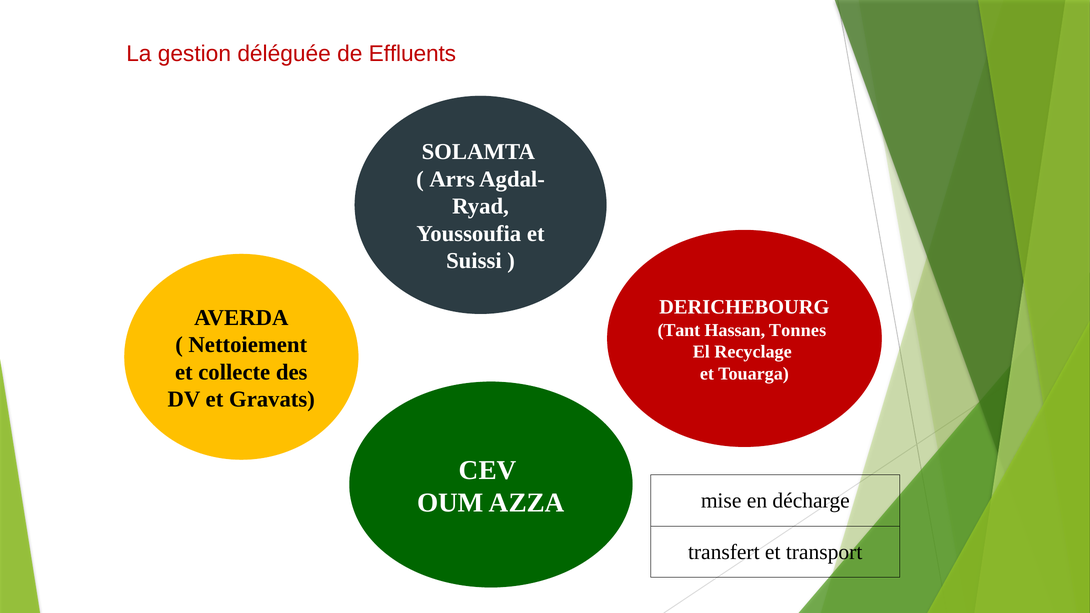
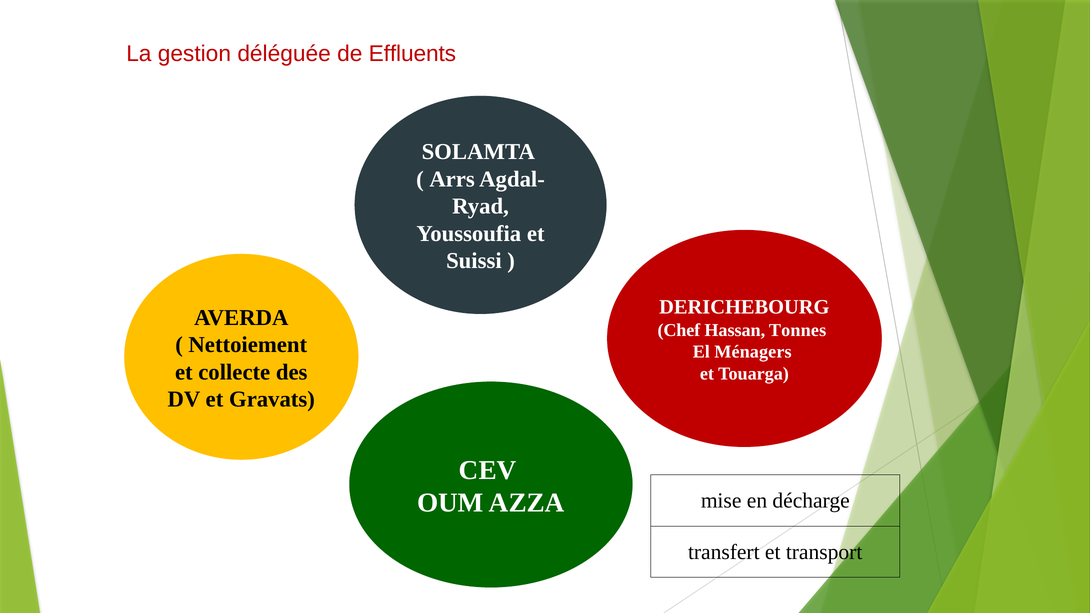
Tant: Tant -> Chef
Recyclage: Recyclage -> Ménagers
